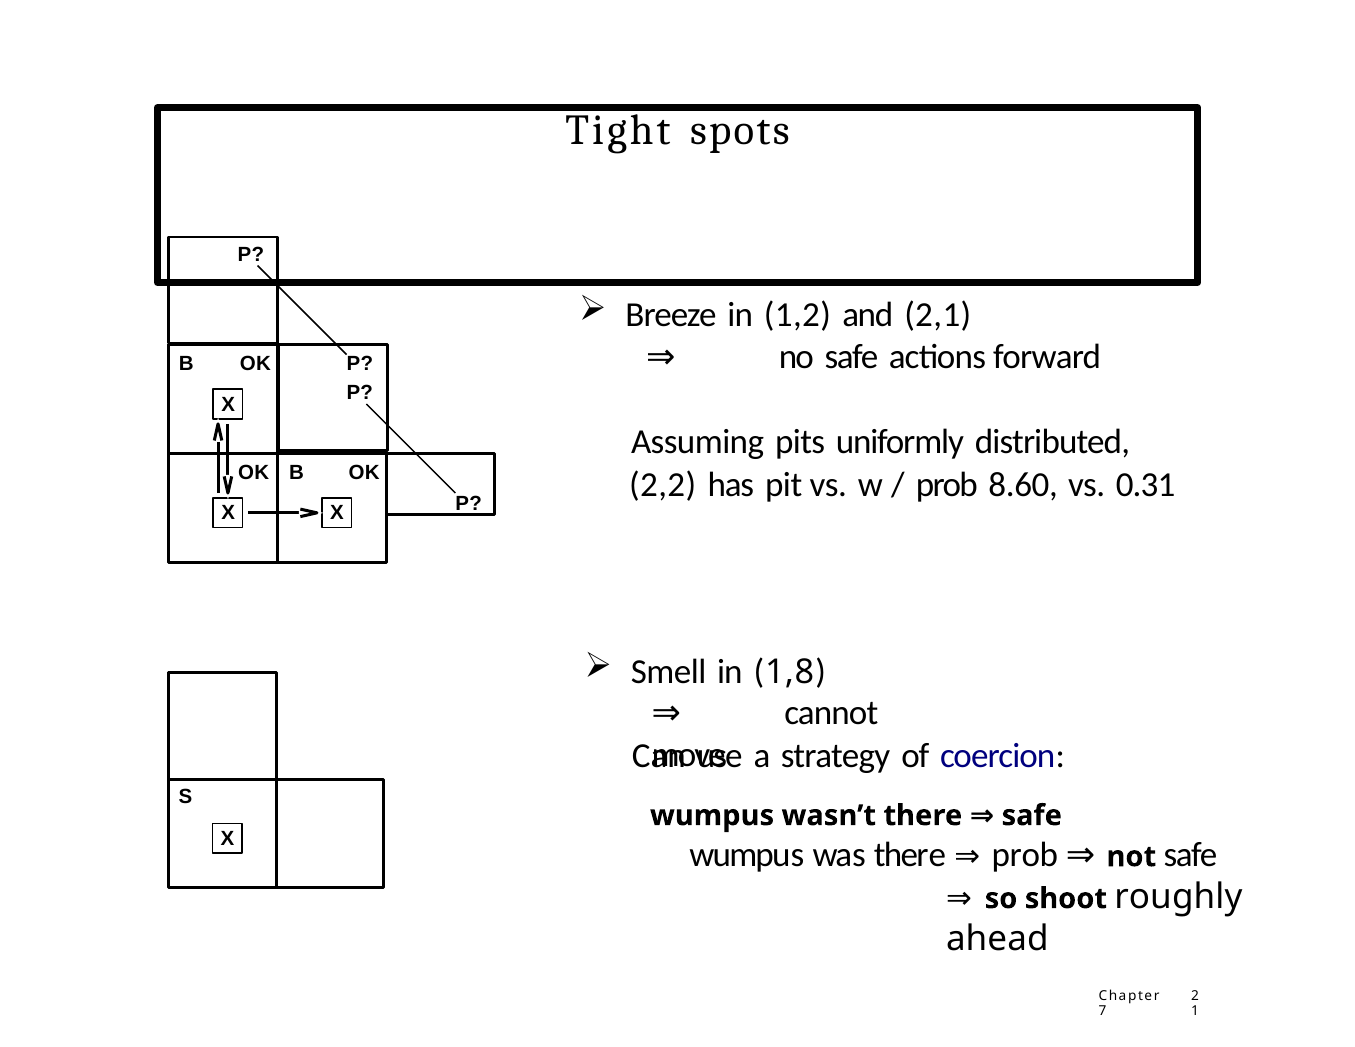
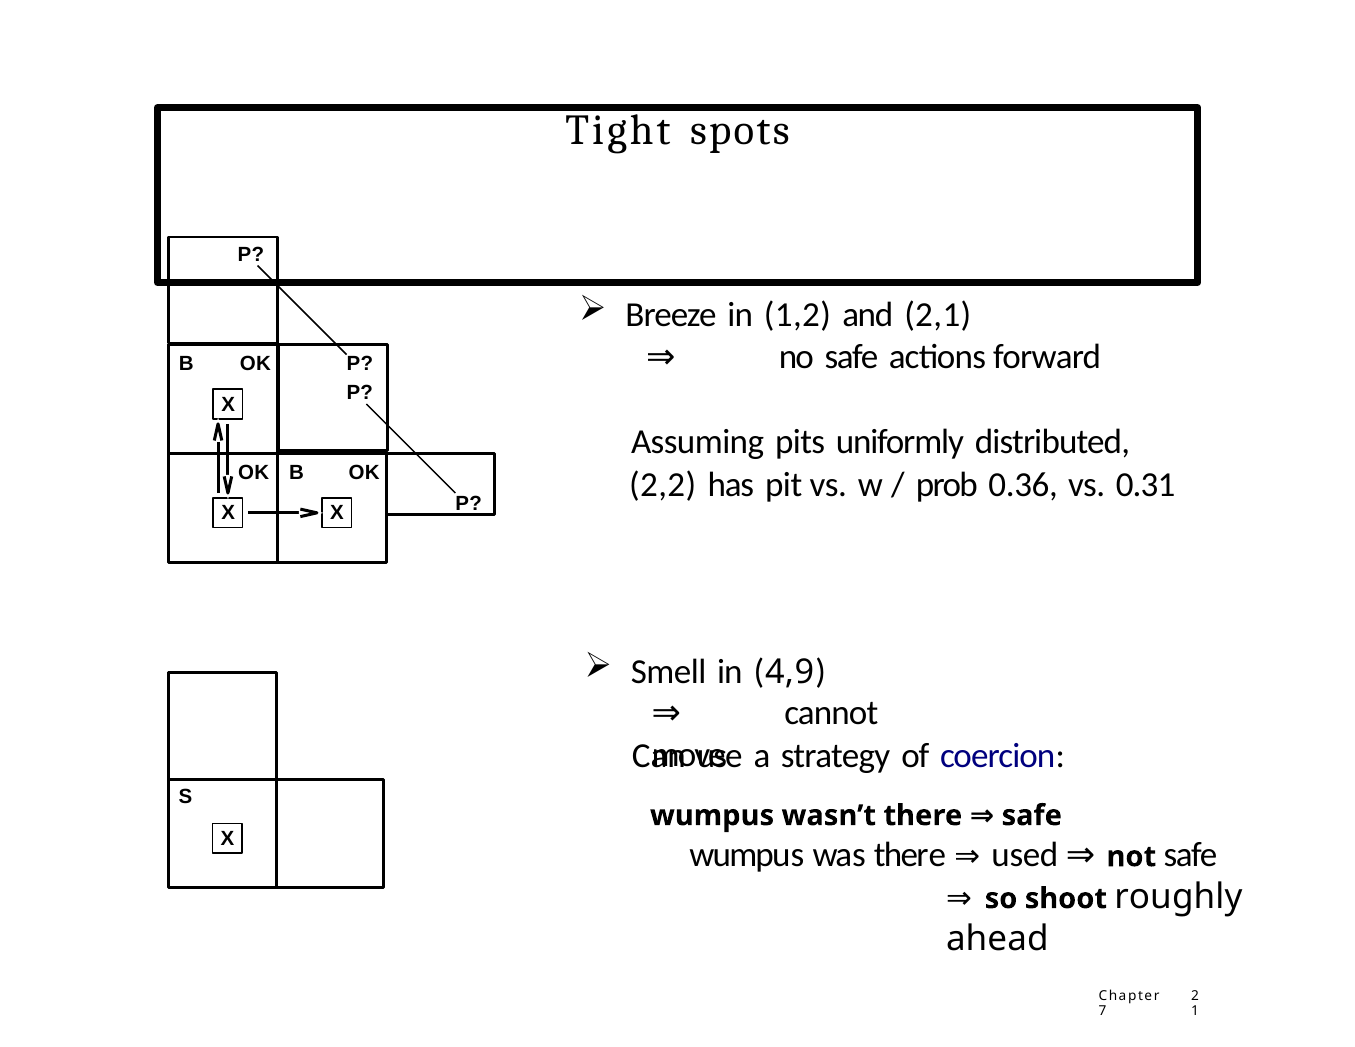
8.60: 8.60 -> 0.36
1,8: 1,8 -> 4,9
prob at (1025, 855): prob -> used
